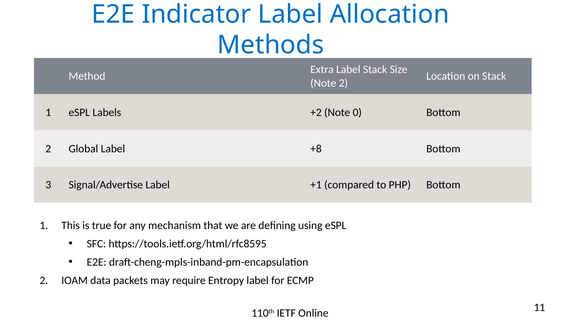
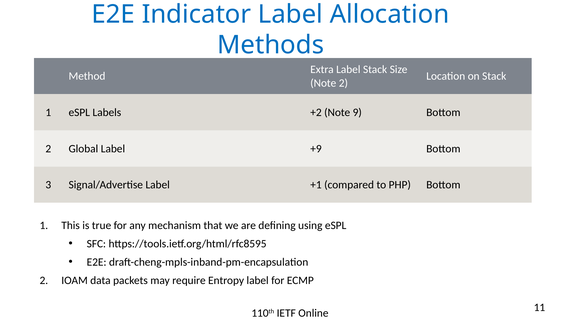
0: 0 -> 9
+8: +8 -> +9
